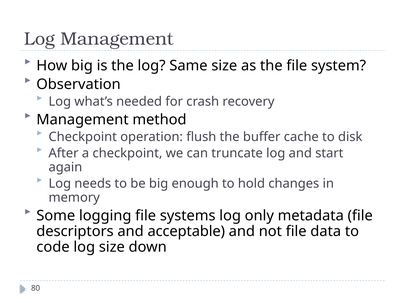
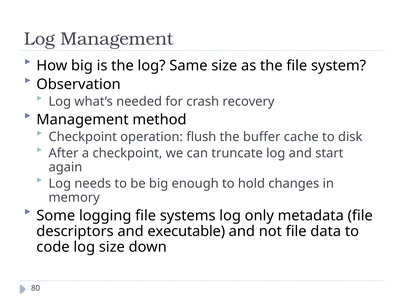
acceptable: acceptable -> executable
